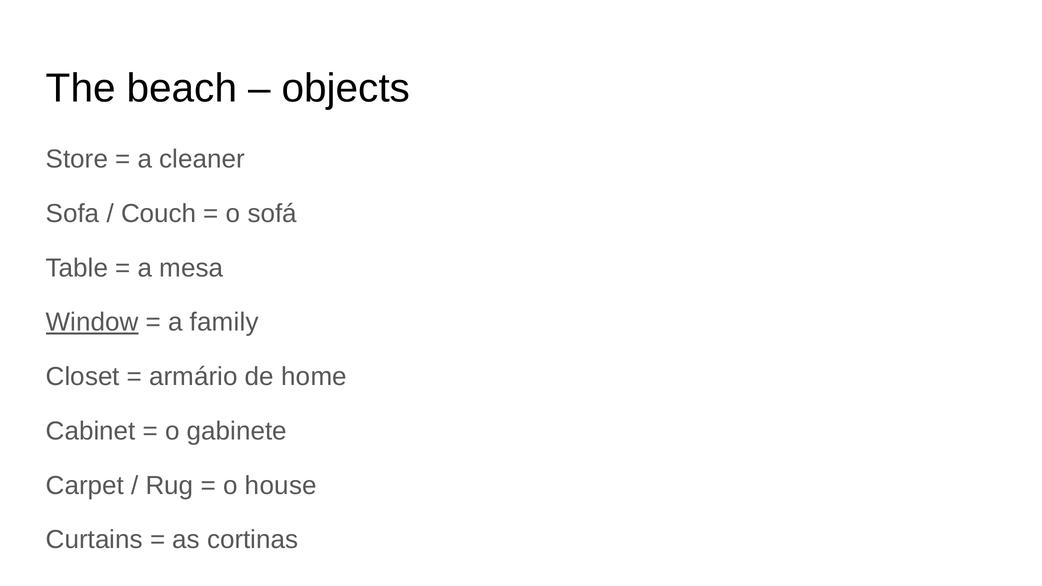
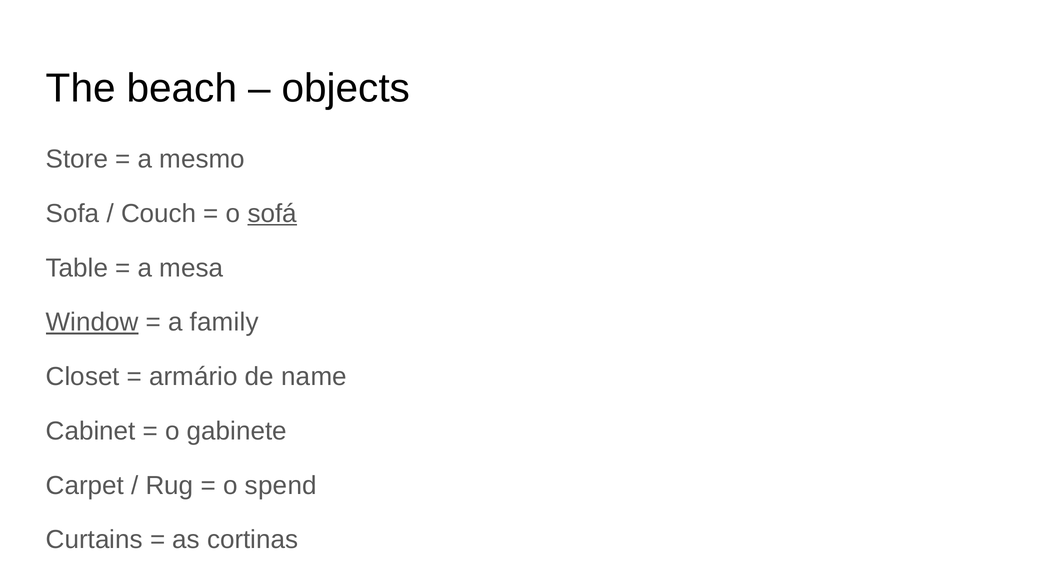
cleaner: cleaner -> mesmo
sofá underline: none -> present
home: home -> name
house: house -> spend
